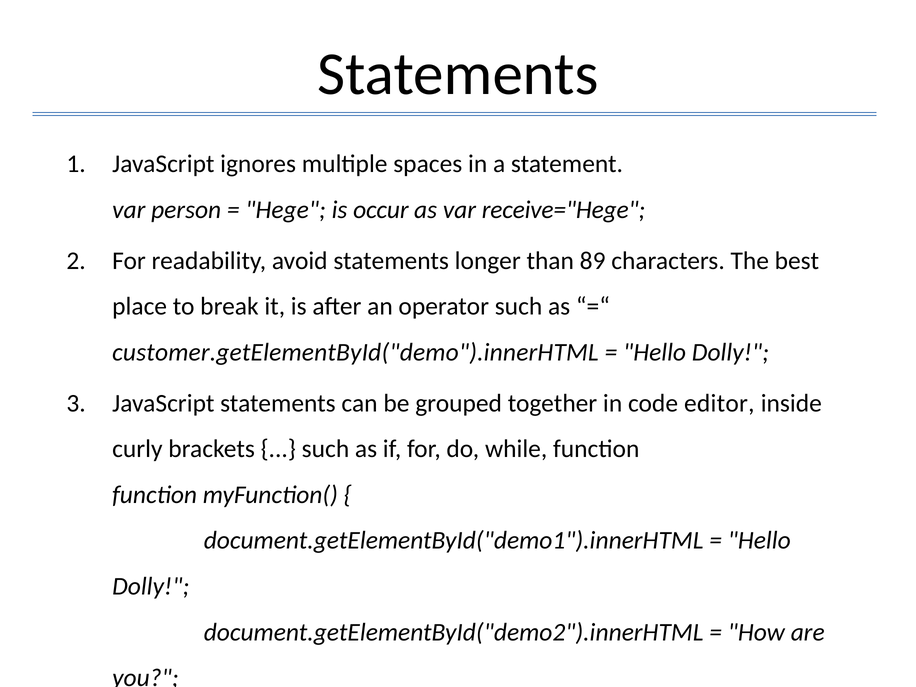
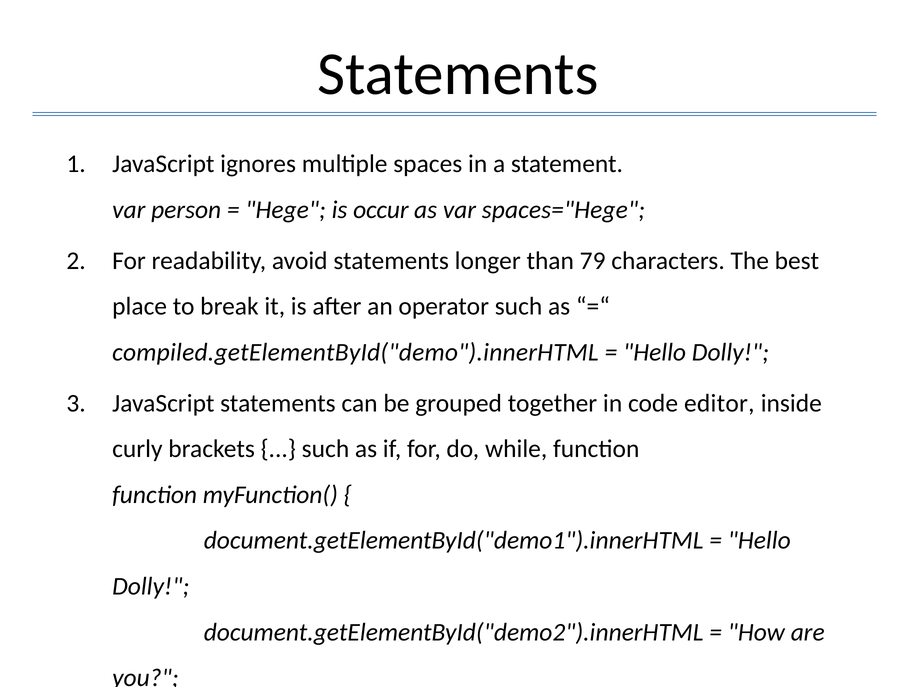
receive="Hege: receive="Hege -> spaces="Hege
89: 89 -> 79
customer.getElementById("demo").innerHTML: customer.getElementById("demo").innerHTML -> compiled.getElementById("demo").innerHTML
